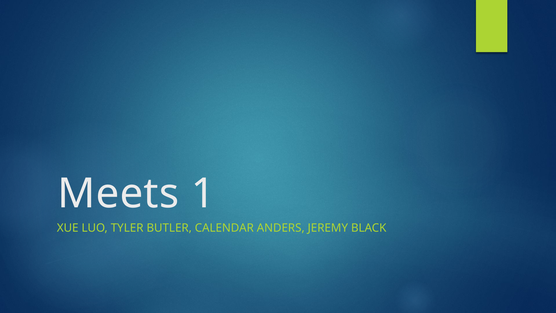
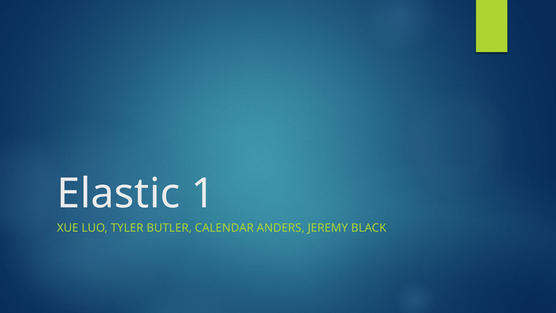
Meets: Meets -> Elastic
